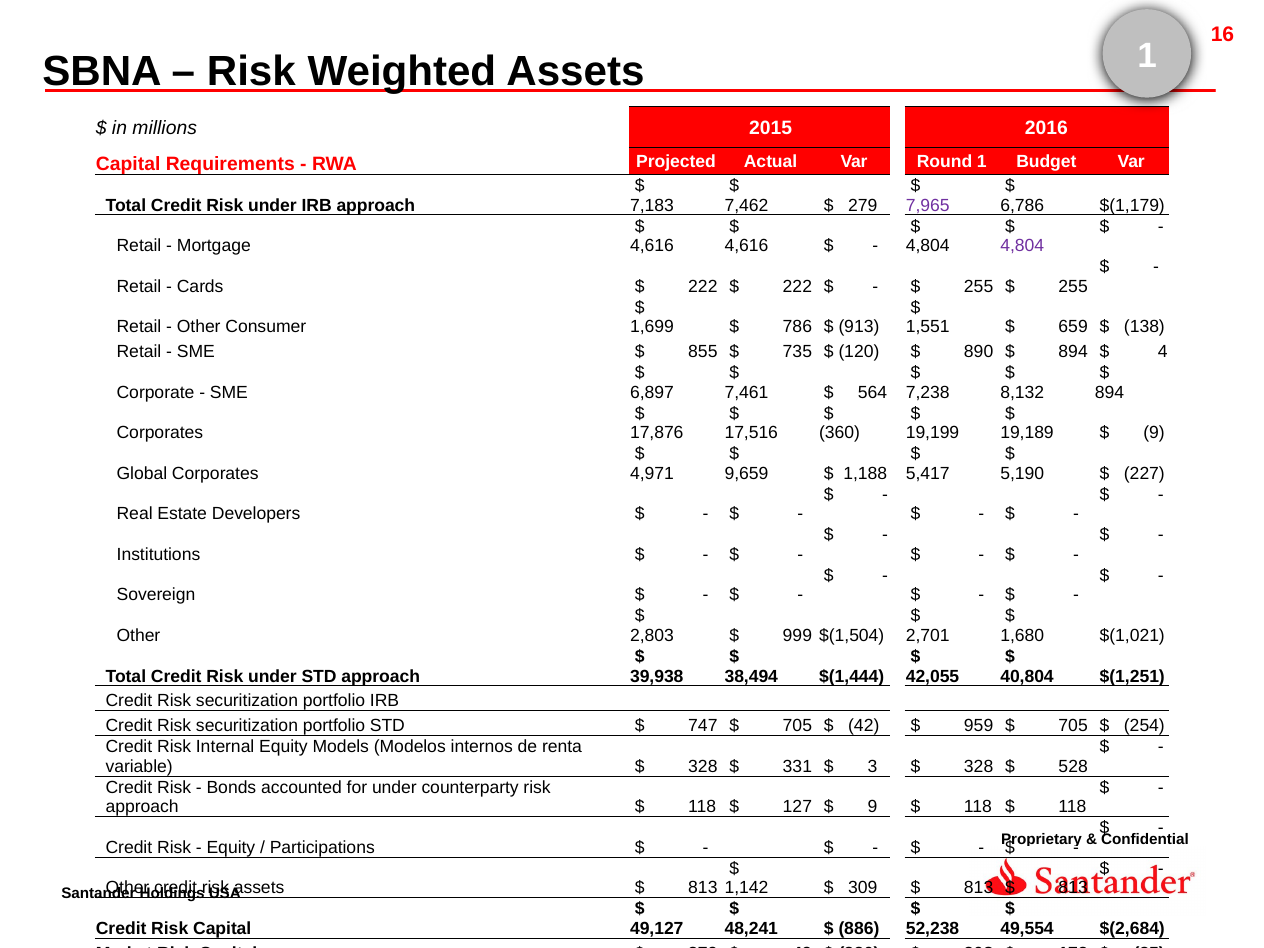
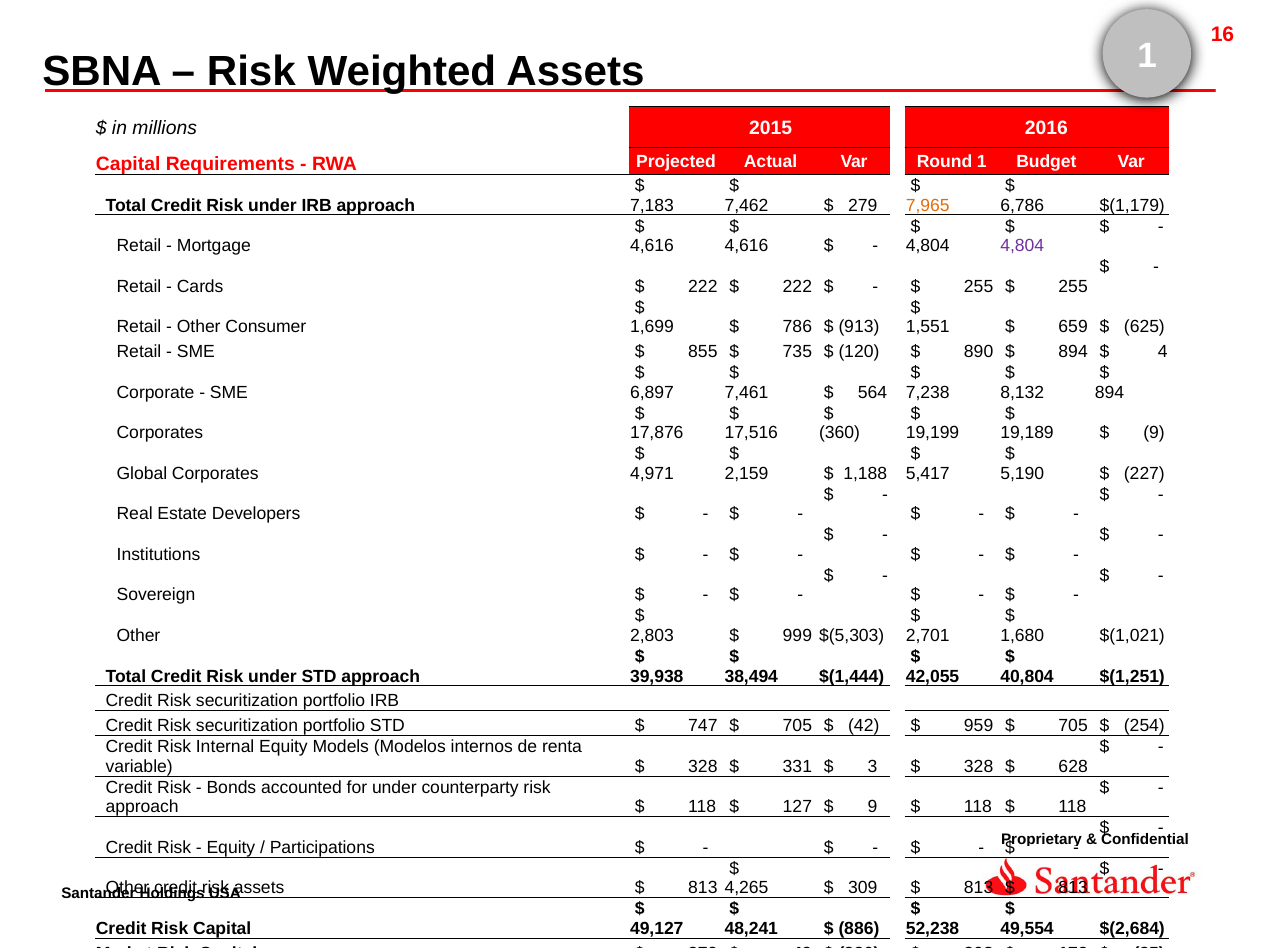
7,965 colour: purple -> orange
138: 138 -> 625
9,659: 9,659 -> 2,159
$(1,504: $(1,504 -> $(5,303
528: 528 -> 628
1,142: 1,142 -> 4,265
